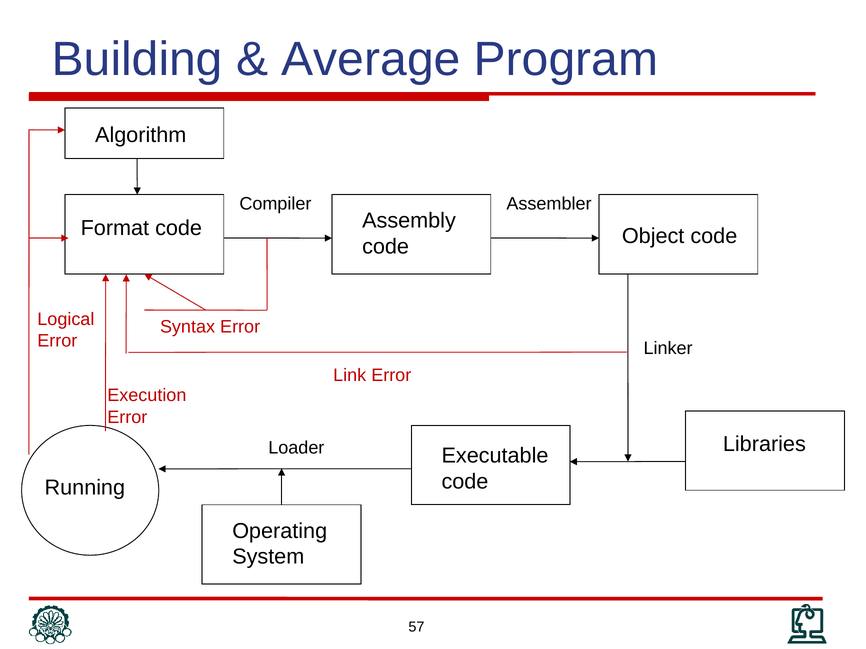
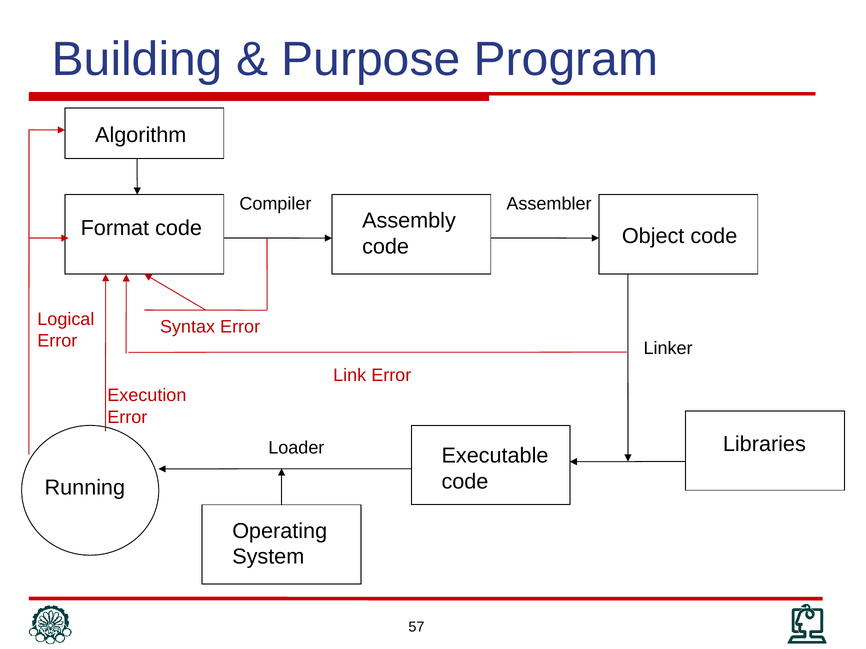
Average: Average -> Purpose
